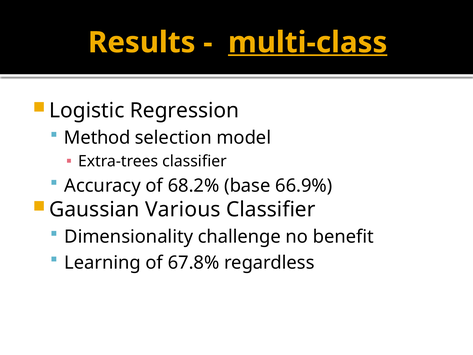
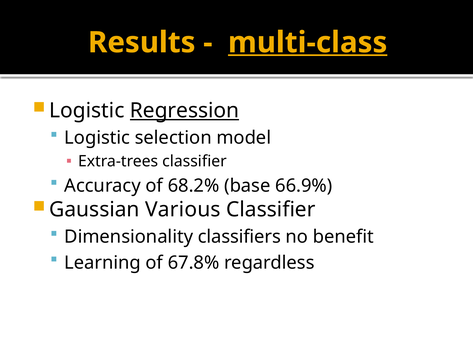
Regression underline: none -> present
Method at (97, 138): Method -> Logistic
challenge: challenge -> classifiers
